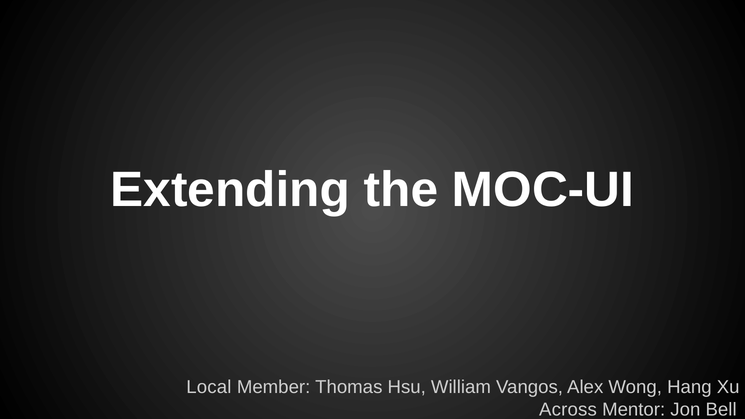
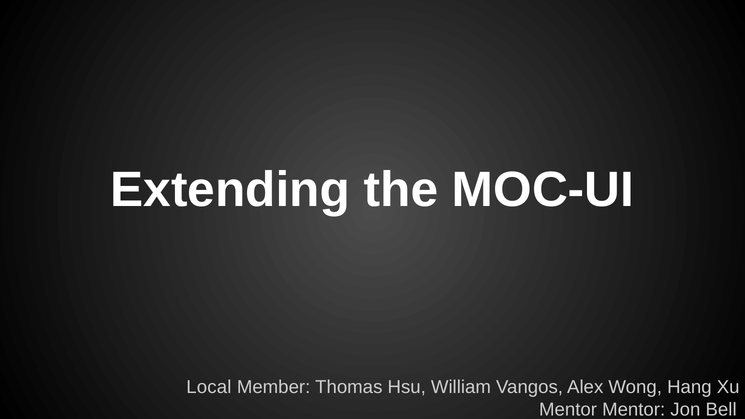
Across at (568, 409): Across -> Mentor
